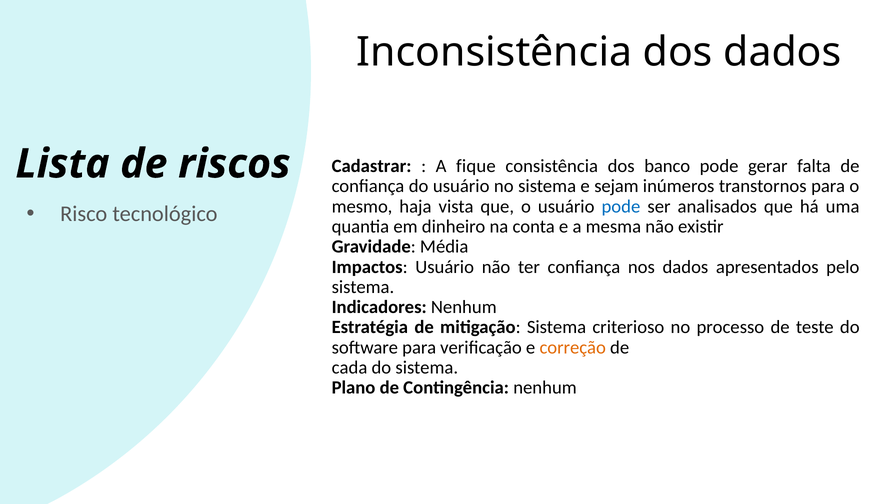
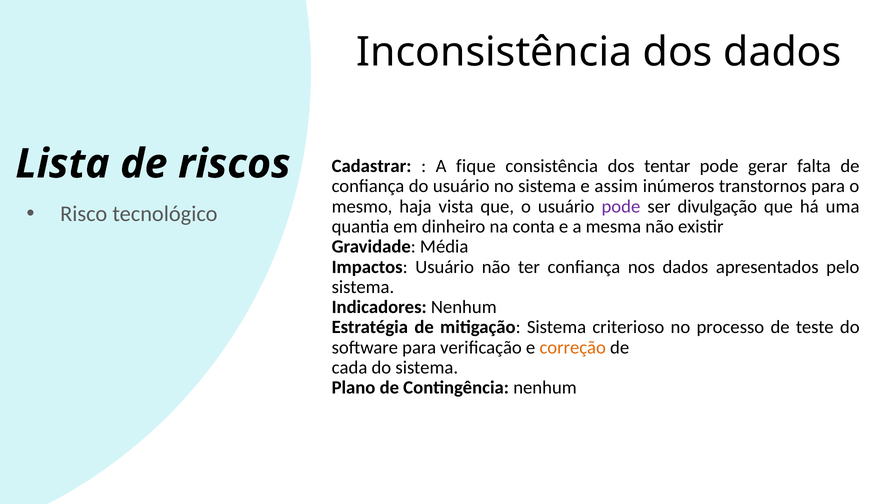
banco: banco -> tentar
sejam: sejam -> assim
pode at (621, 206) colour: blue -> purple
analisados: analisados -> divulgação
